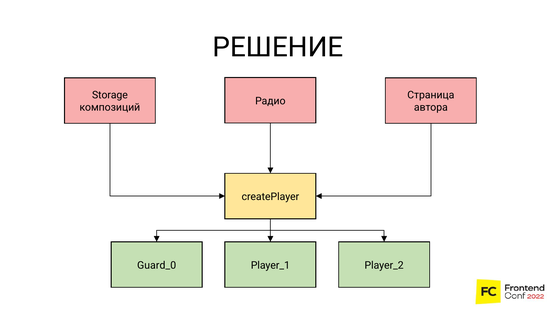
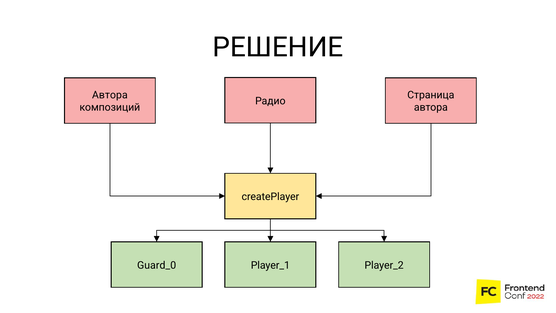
Storage at (110, 95): Storage -> Автора
